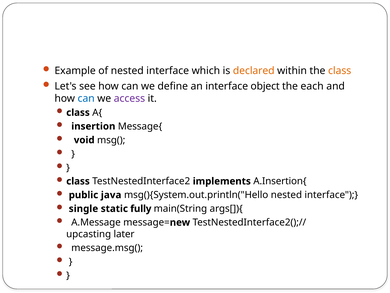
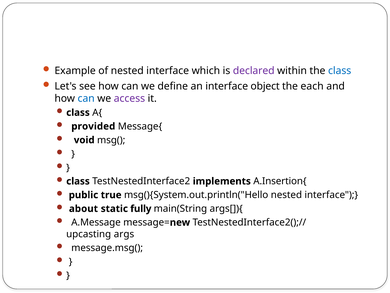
declared colour: orange -> purple
class at (340, 71) colour: orange -> blue
insertion: insertion -> provided
java: java -> true
single: single -> about
later: later -> args
